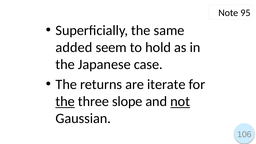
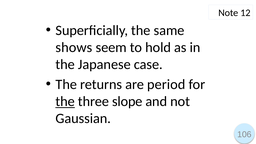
95: 95 -> 12
added: added -> shows
iterate: iterate -> period
not underline: present -> none
